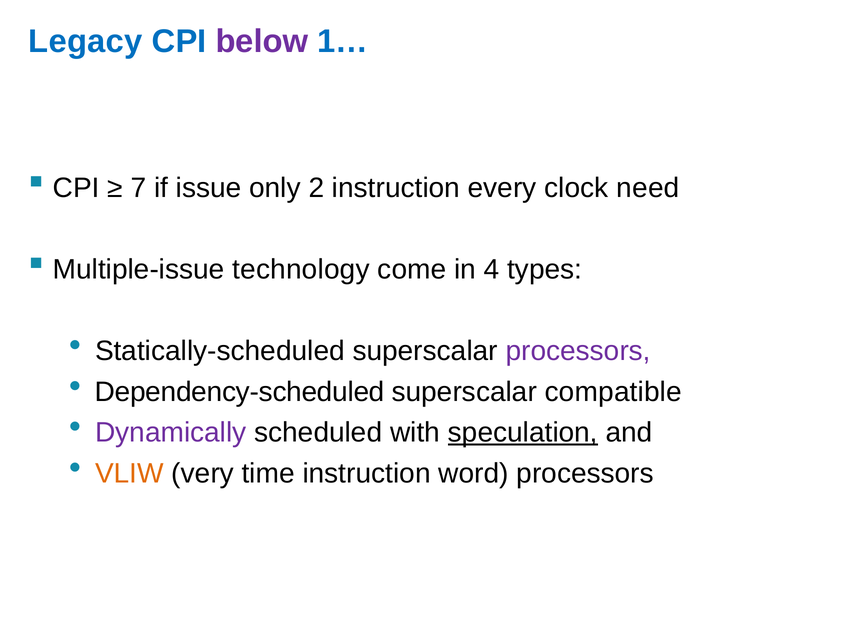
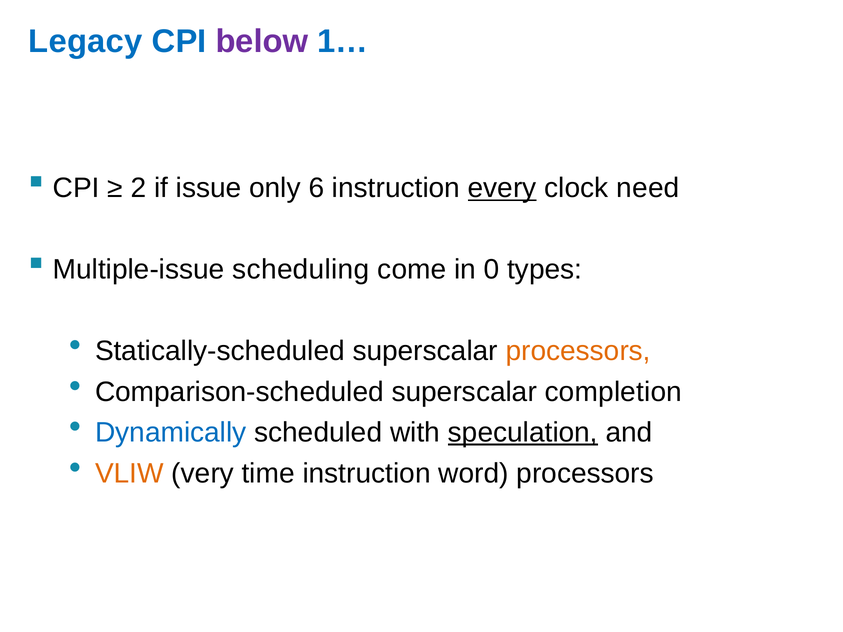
7: 7 -> 2
2: 2 -> 6
every underline: none -> present
technology: technology -> scheduling
4: 4 -> 0
processors at (578, 351) colour: purple -> orange
Dependency-scheduled: Dependency-scheduled -> Comparison-scheduled
compatible: compatible -> completion
Dynamically colour: purple -> blue
